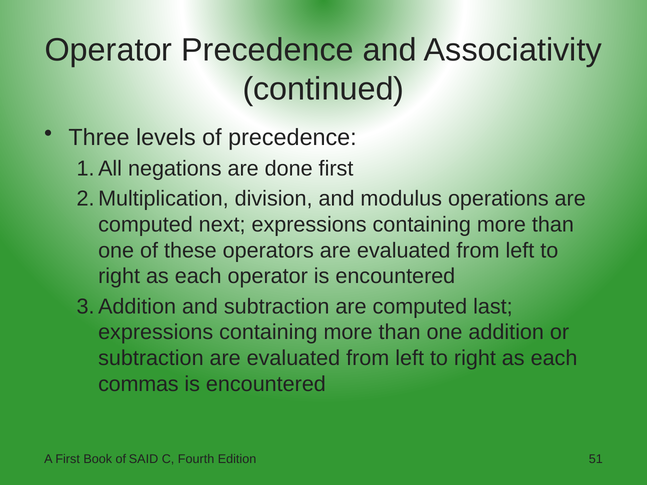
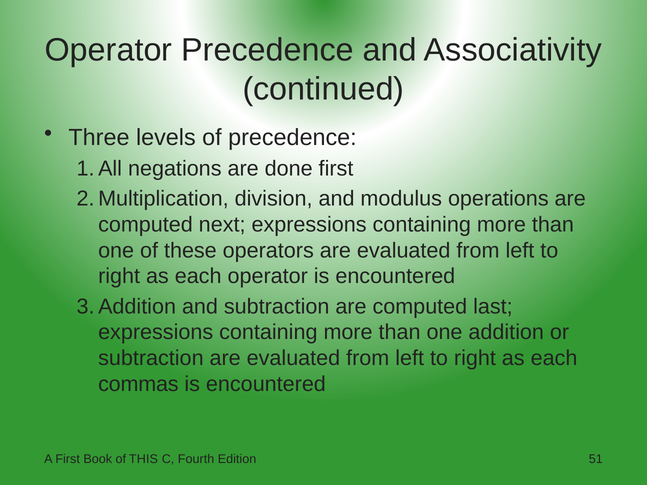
SAID: SAID -> THIS
